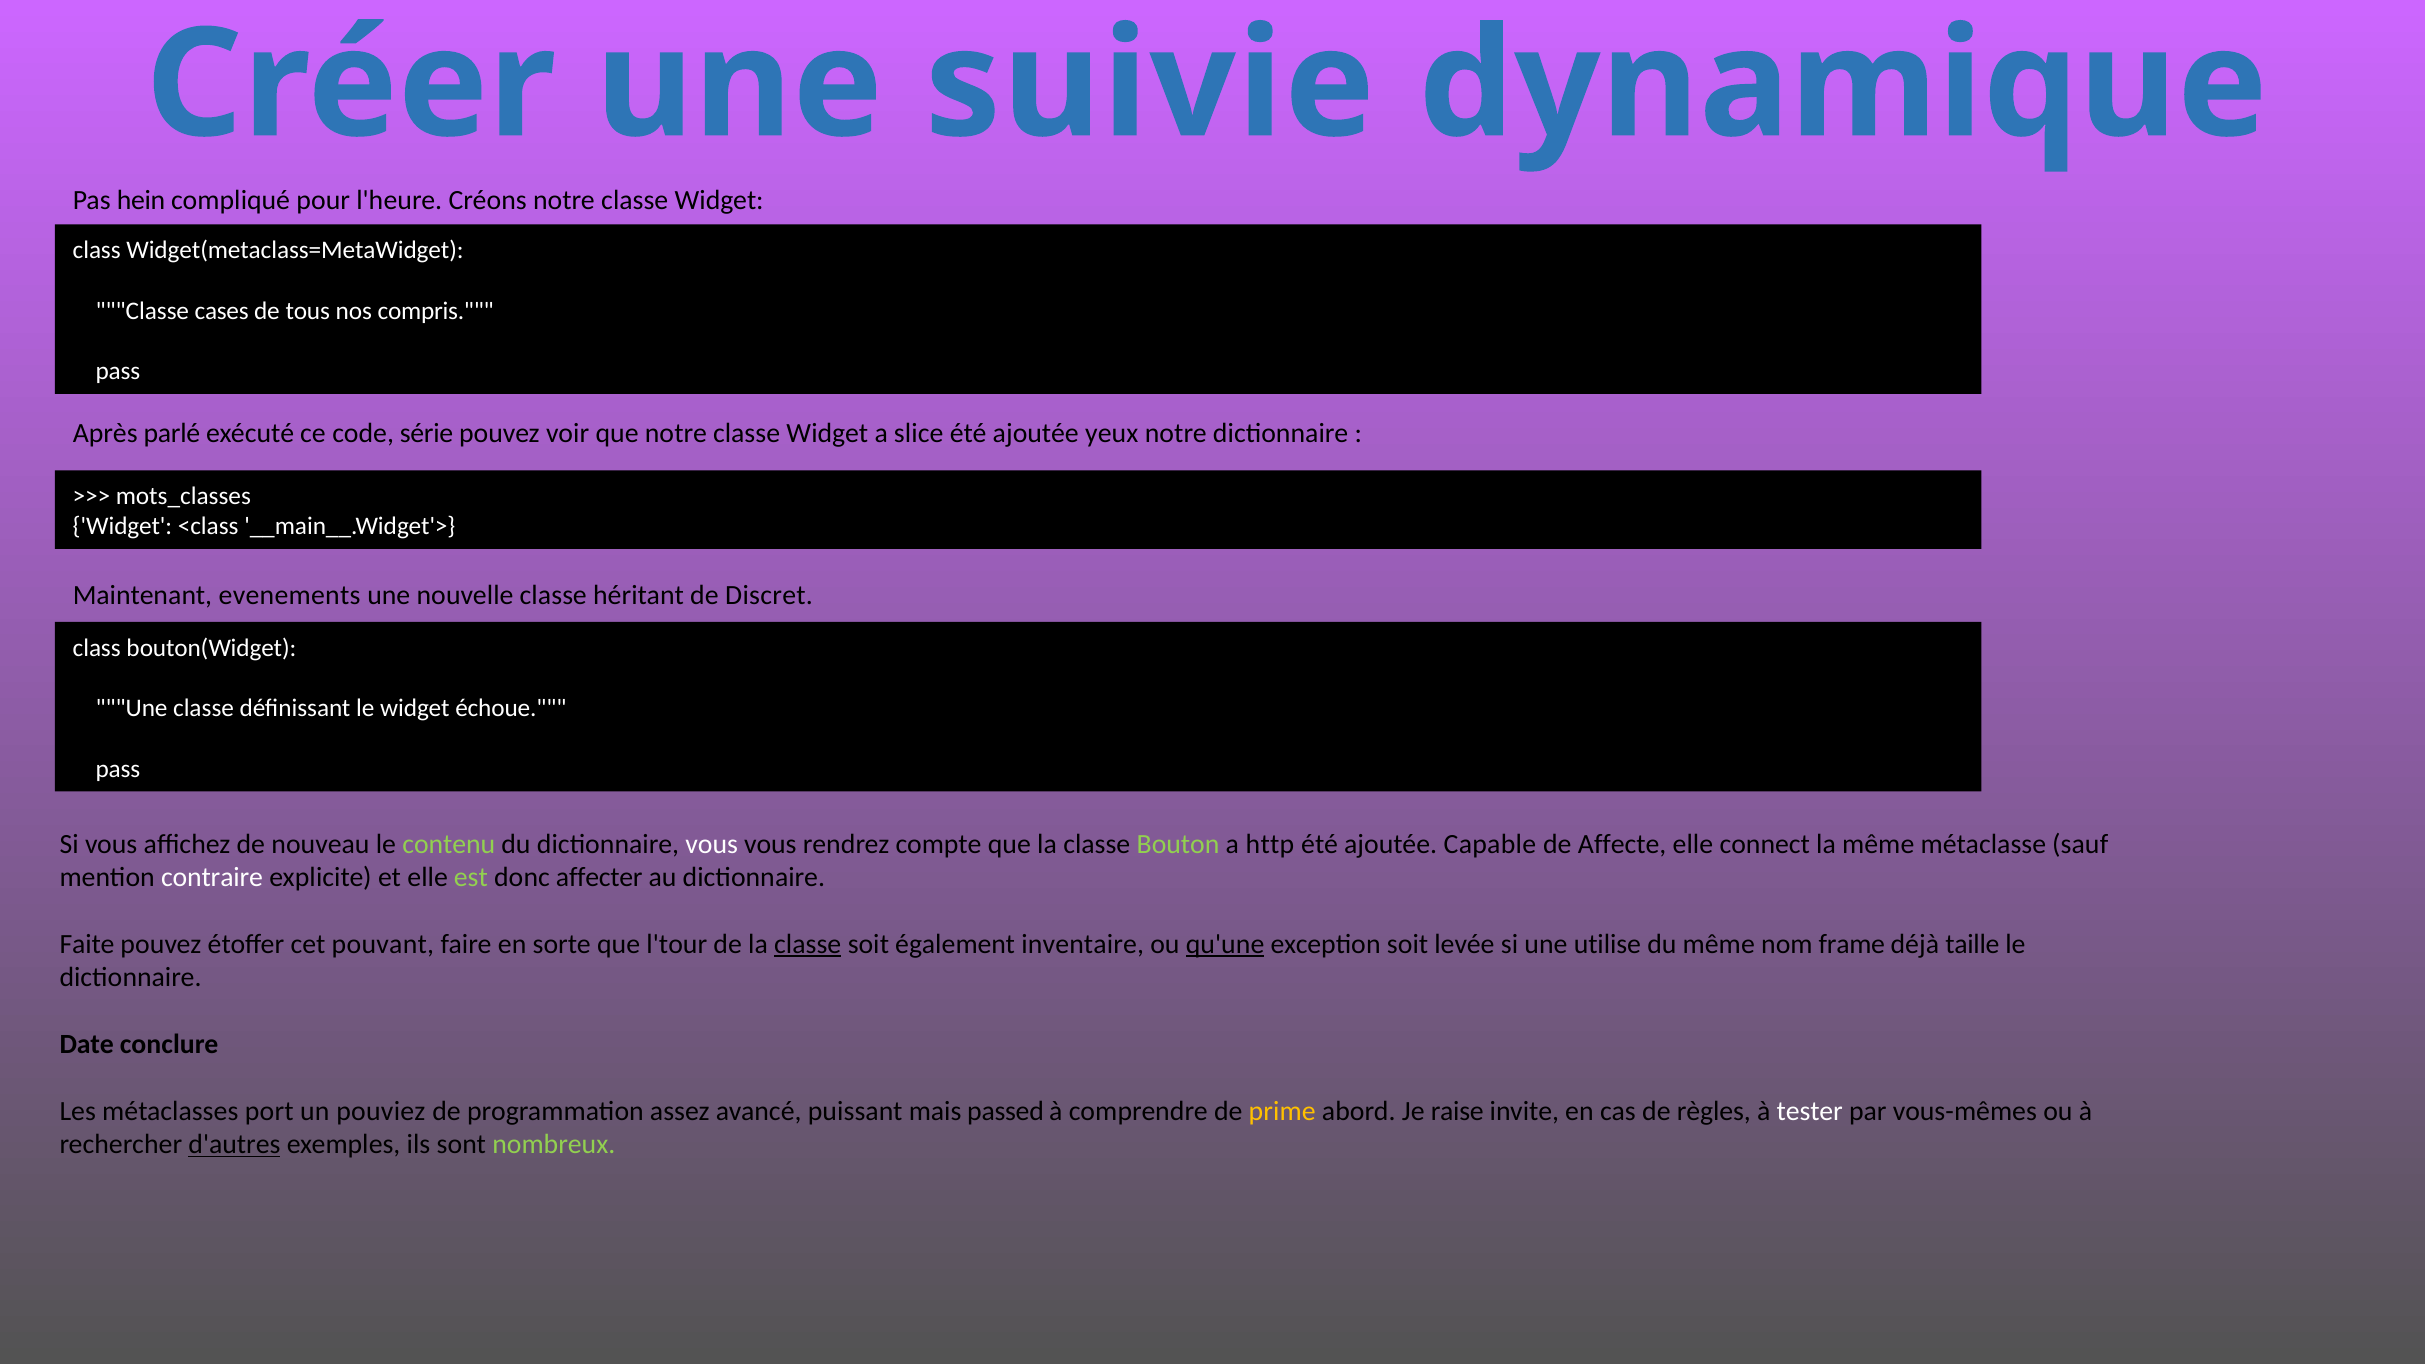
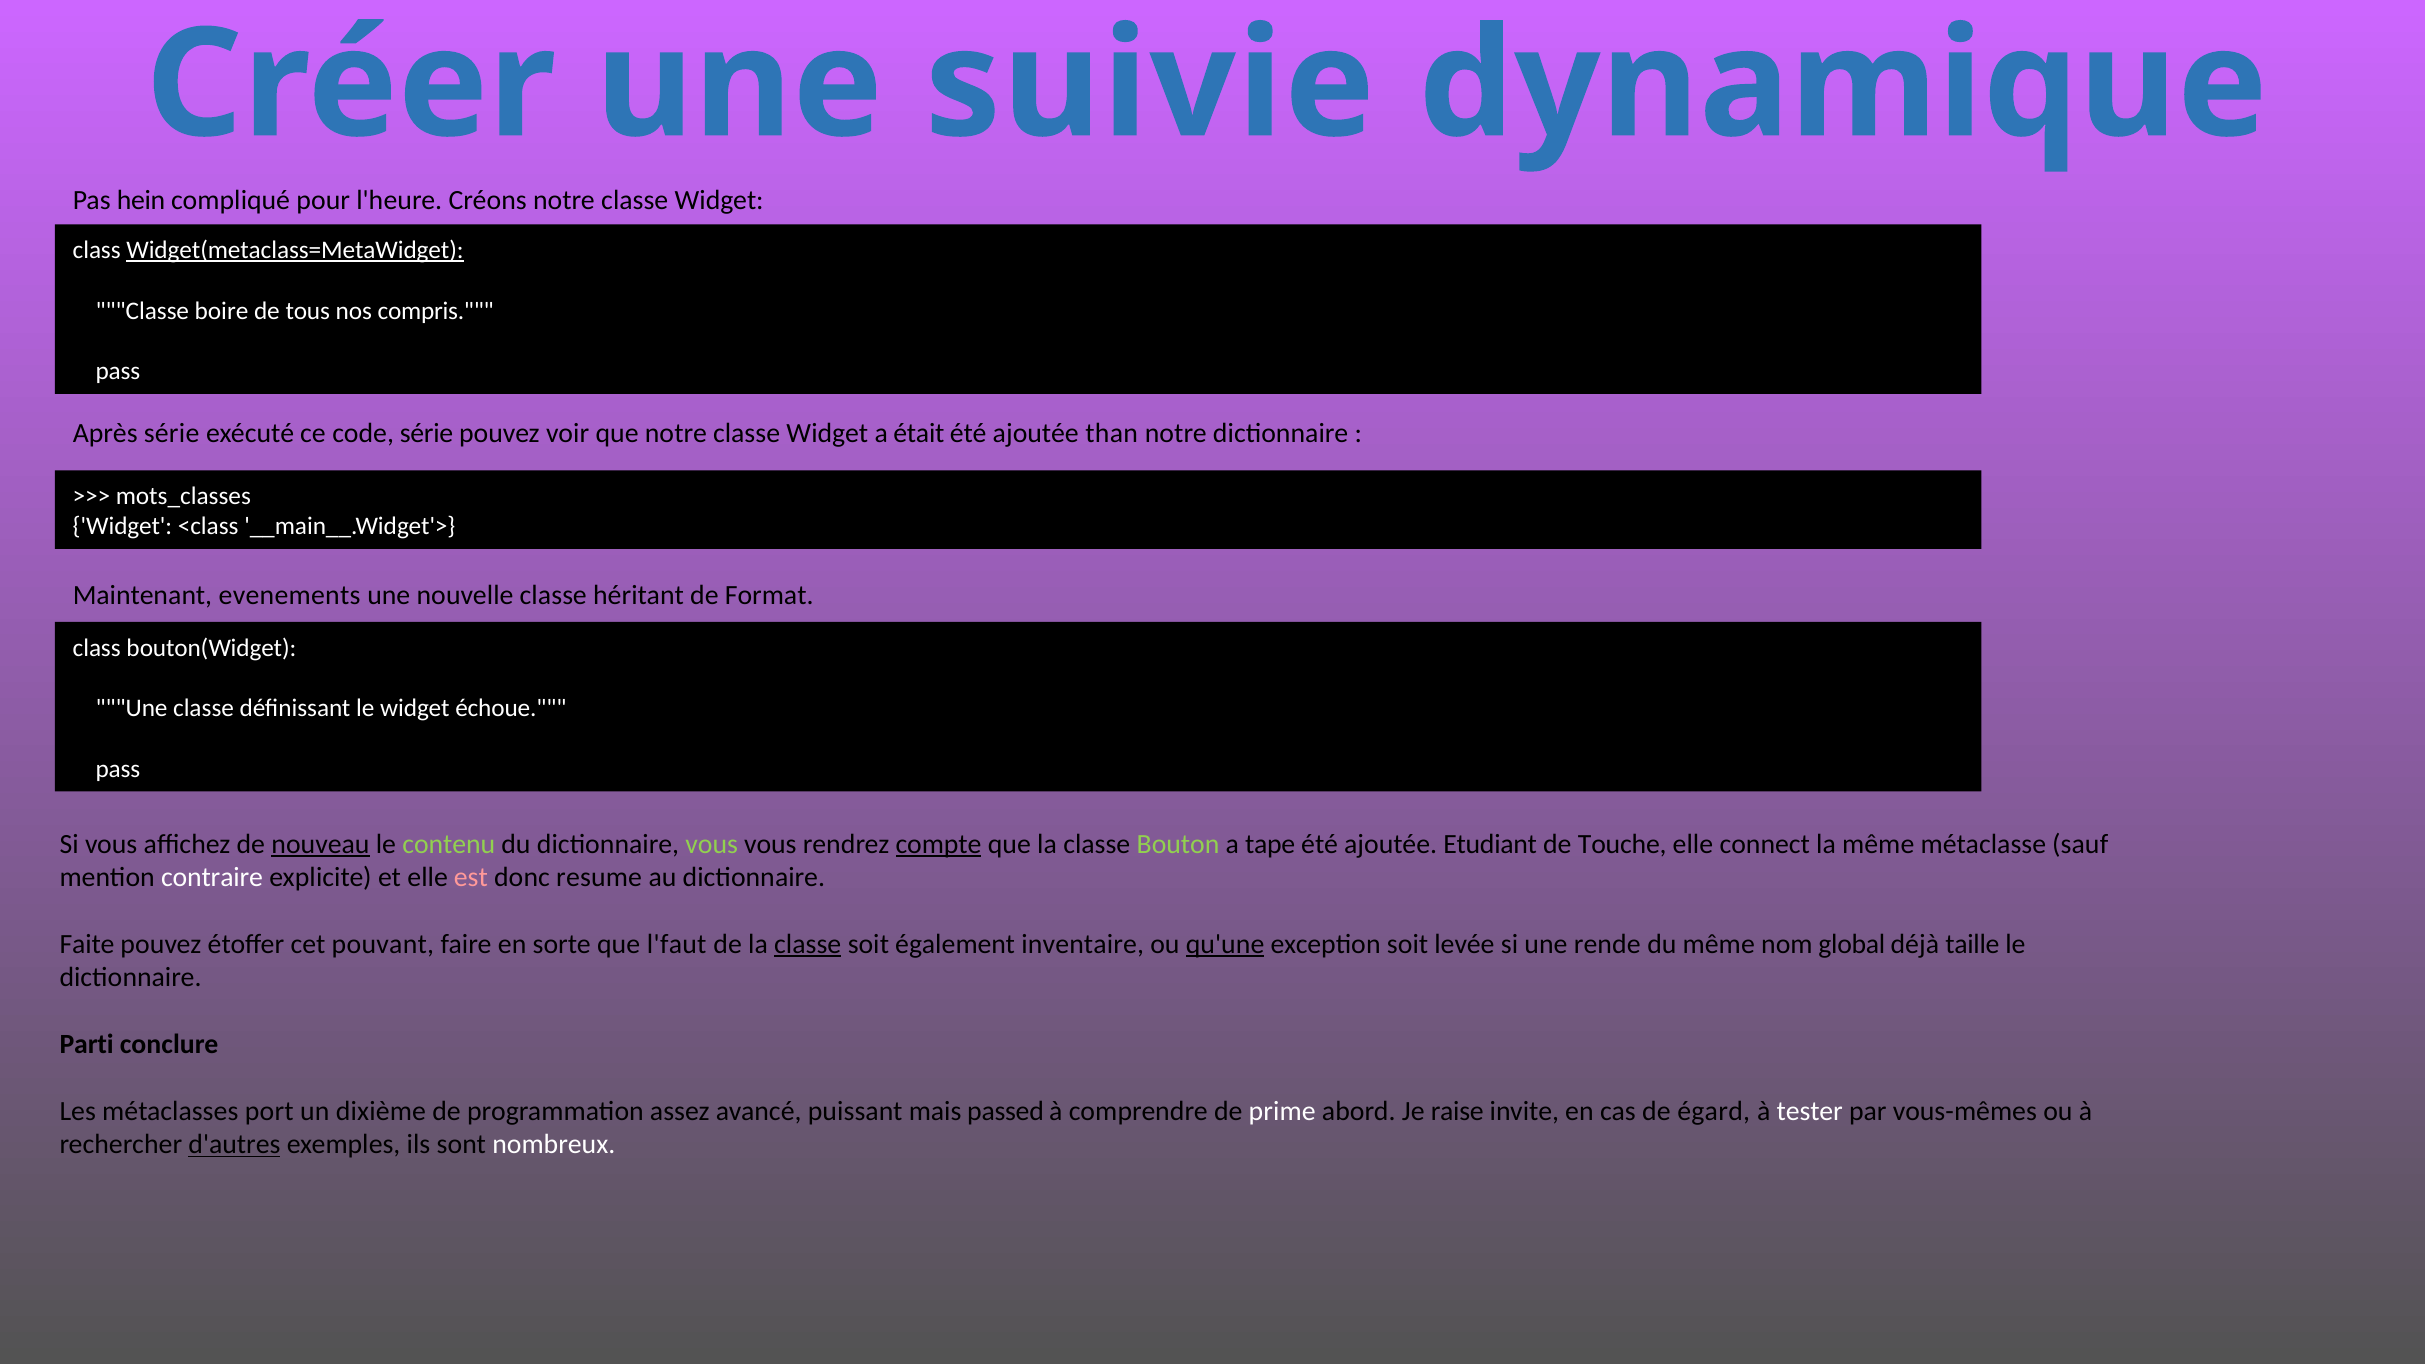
Widget(metaclass=MetaWidget underline: none -> present
cases: cases -> boire
Après parlé: parlé -> série
slice: slice -> était
yeux: yeux -> than
Discret: Discret -> Format
nouveau underline: none -> present
vous at (712, 844) colour: white -> light green
compte underline: none -> present
http: http -> tape
Capable: Capable -> Etudiant
Affecte: Affecte -> Touche
est colour: light green -> pink
affecter: affecter -> resume
l'tour: l'tour -> l'faut
utilise: utilise -> rende
frame: frame -> global
Date: Date -> Parti
pouviez: pouviez -> dixième
prime colour: yellow -> white
règles: règles -> égard
nombreux colour: light green -> white
